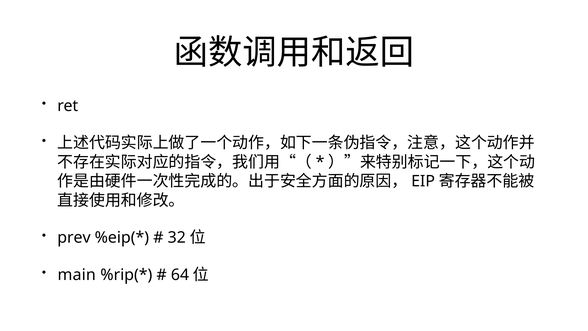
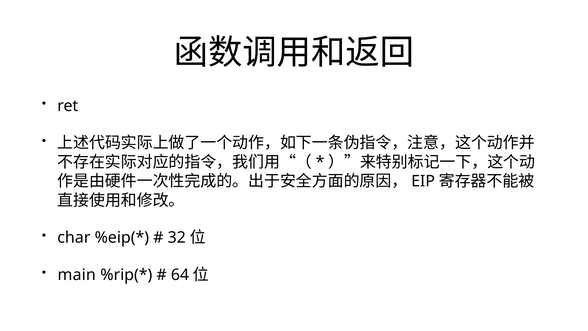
prev: prev -> char
